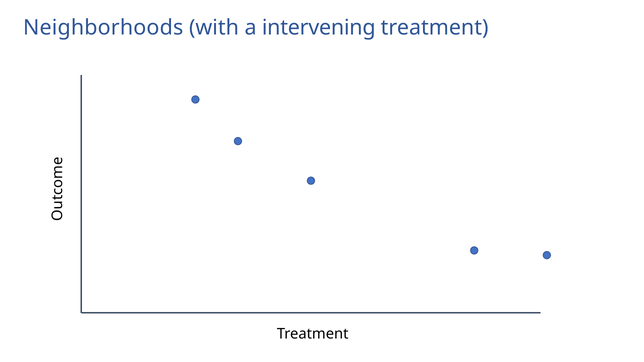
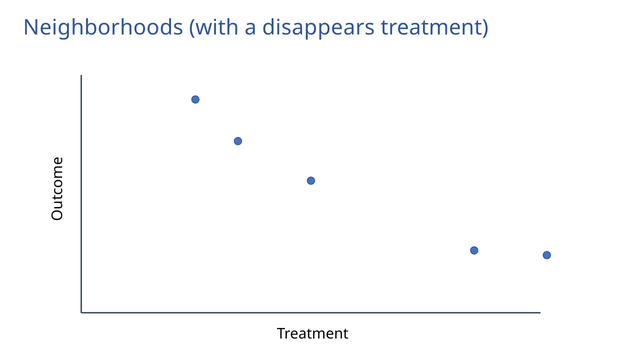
intervening: intervening -> disappears
